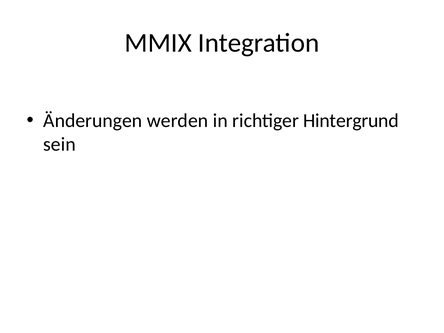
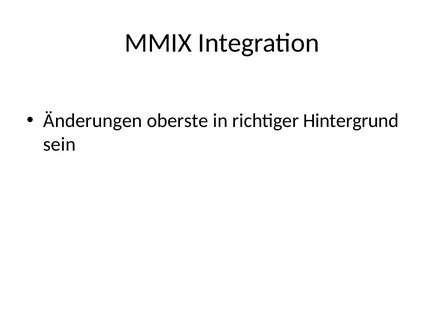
werden: werden -> oberste
